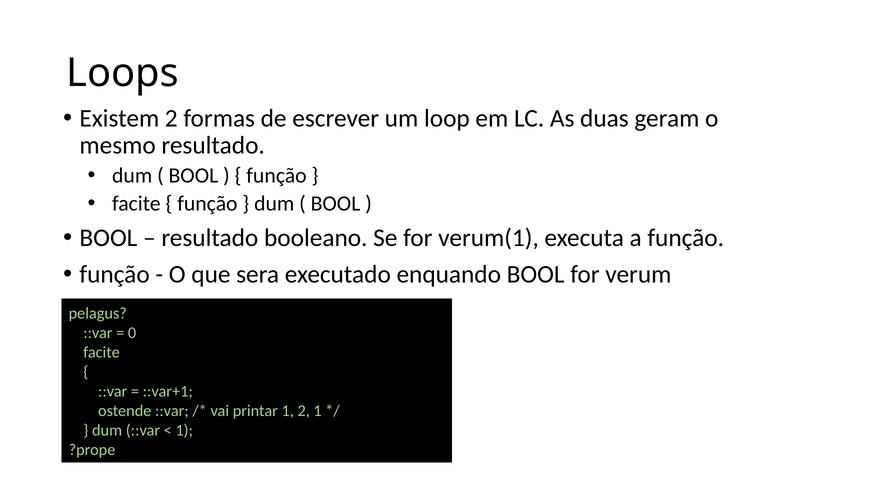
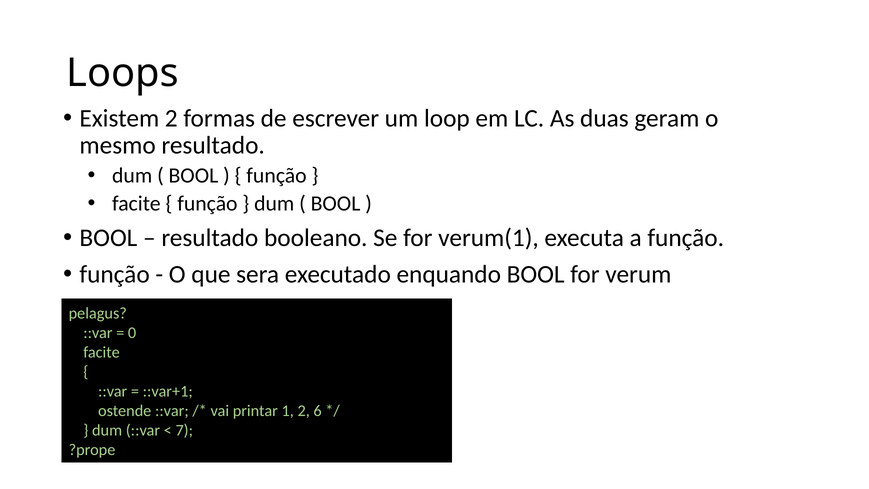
2 1: 1 -> 6
1 at (184, 430): 1 -> 7
